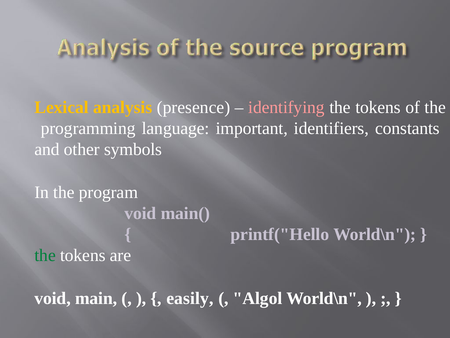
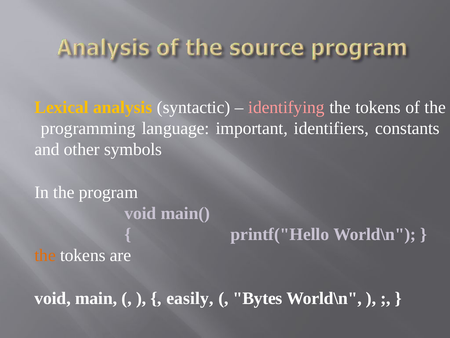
presence: presence -> syntactic
the at (45, 255) colour: green -> orange
Algol: Algol -> Bytes
